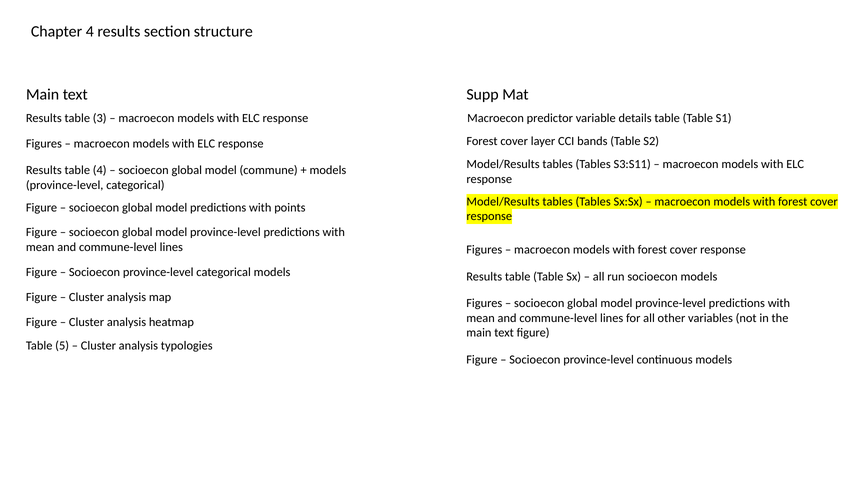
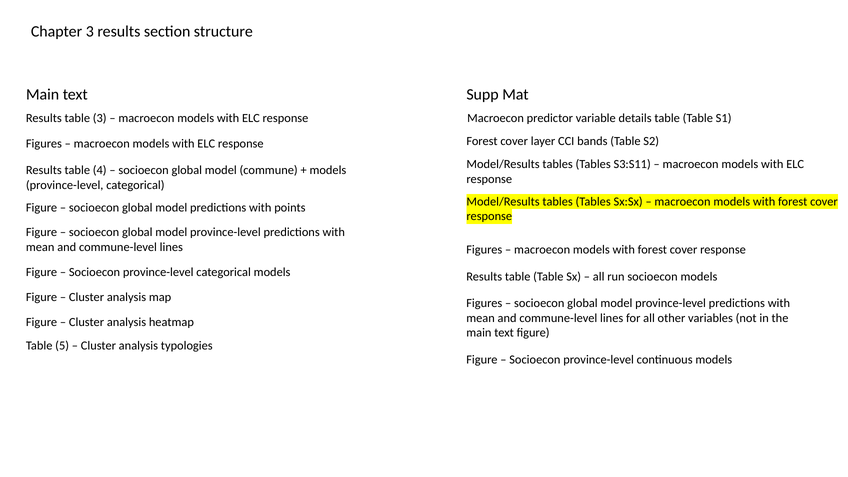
Chapter 4: 4 -> 3
